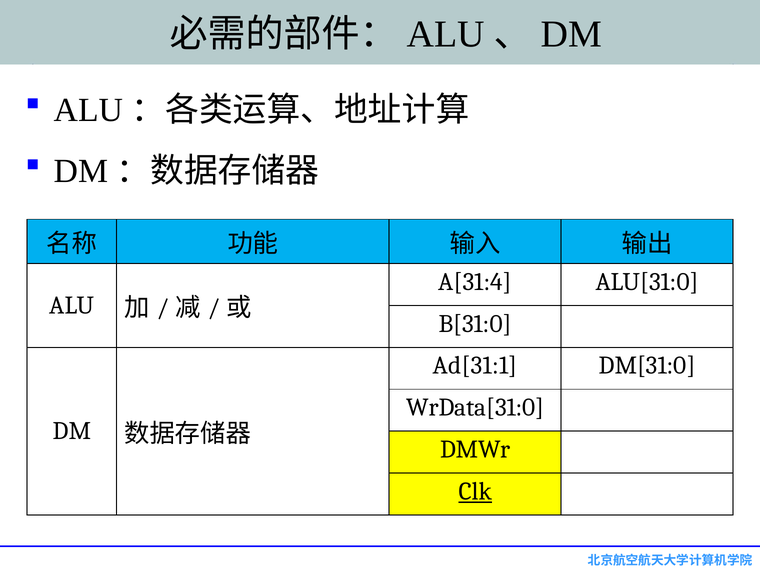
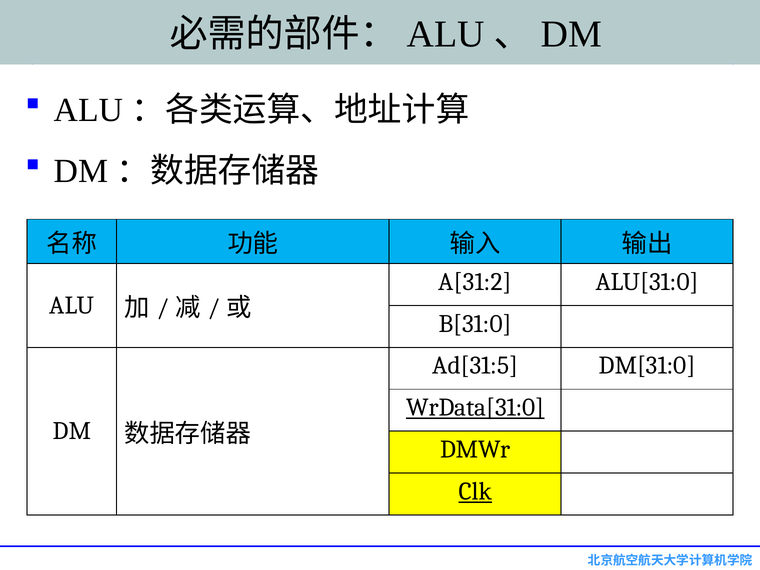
A[31:4: A[31:4 -> A[31:2
Ad[31:1: Ad[31:1 -> Ad[31:5
WrData[31:0 underline: none -> present
